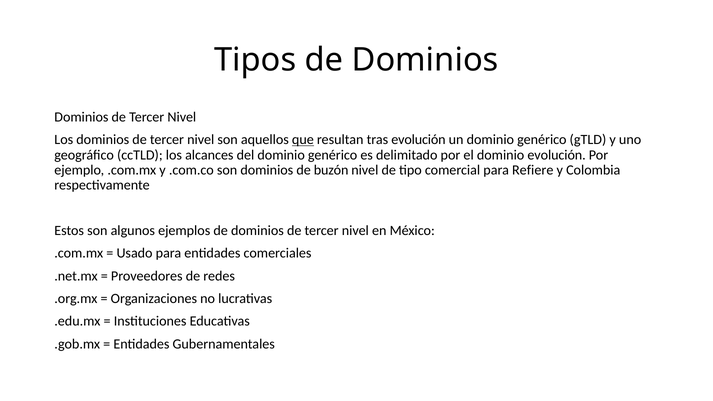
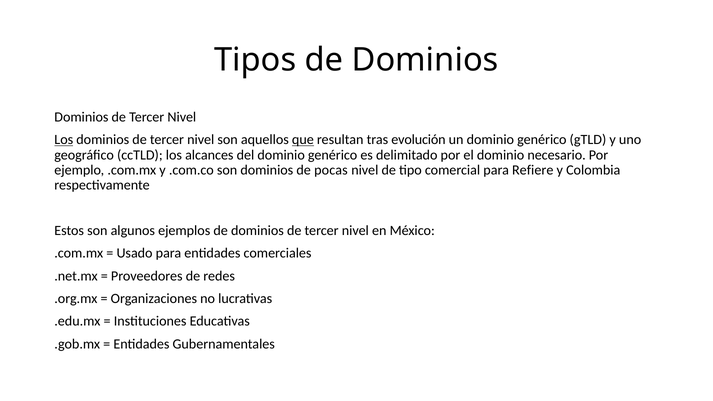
Los at (64, 140) underline: none -> present
dominio evolución: evolución -> necesario
buzón: buzón -> pocas
